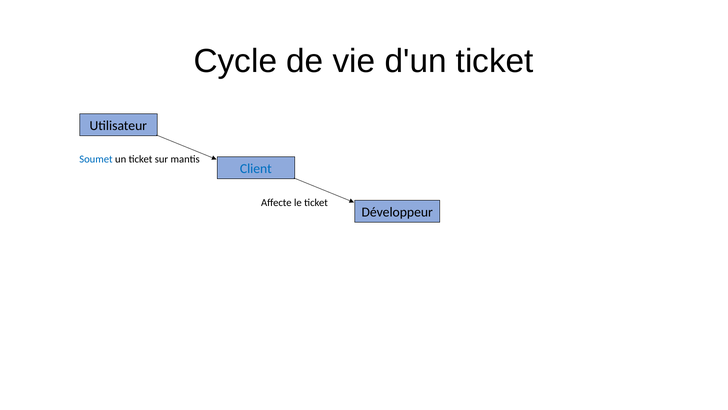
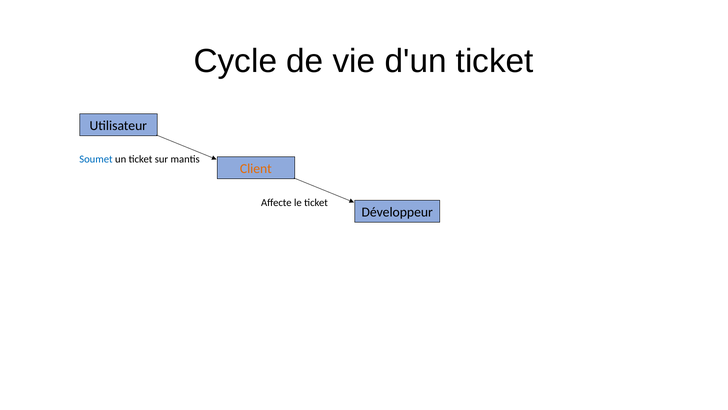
Client colour: blue -> orange
